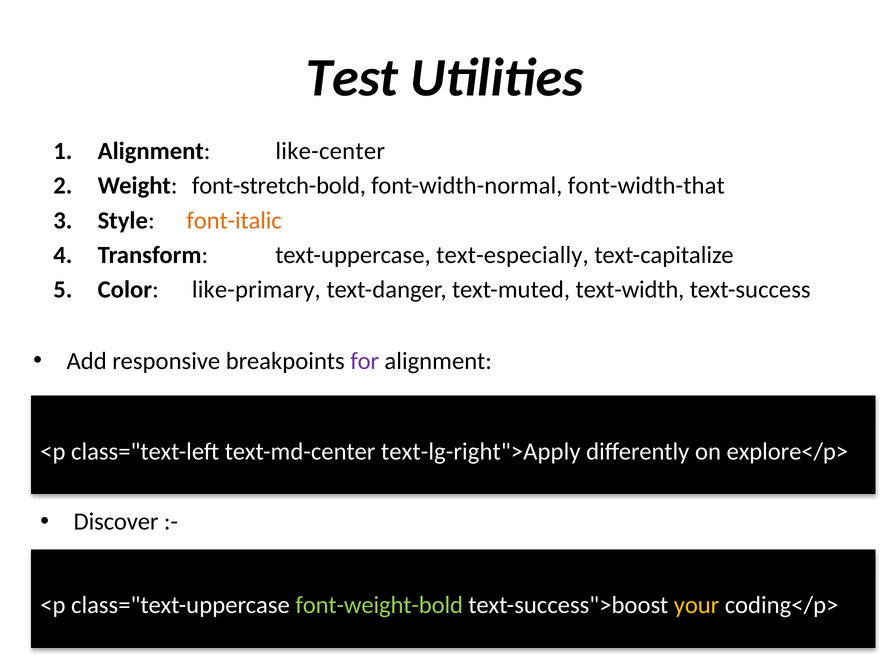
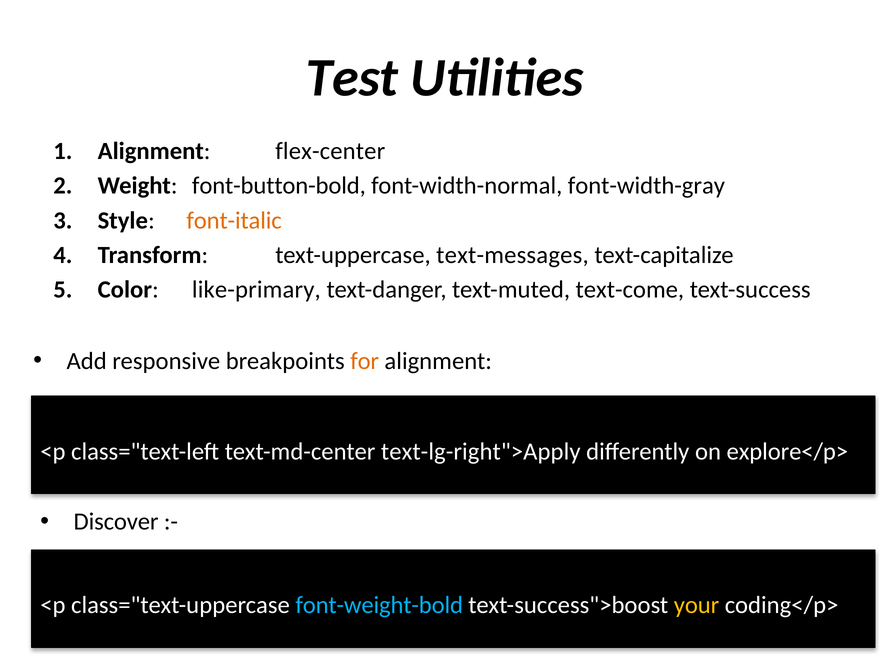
like-center: like-center -> flex-center
font-stretch-bold: font-stretch-bold -> font-button-bold
font-width-that: font-width-that -> font-width-gray
text-especially: text-especially -> text-messages
text-width: text-width -> text-come
for colour: purple -> orange
font-weight-bold colour: light green -> light blue
